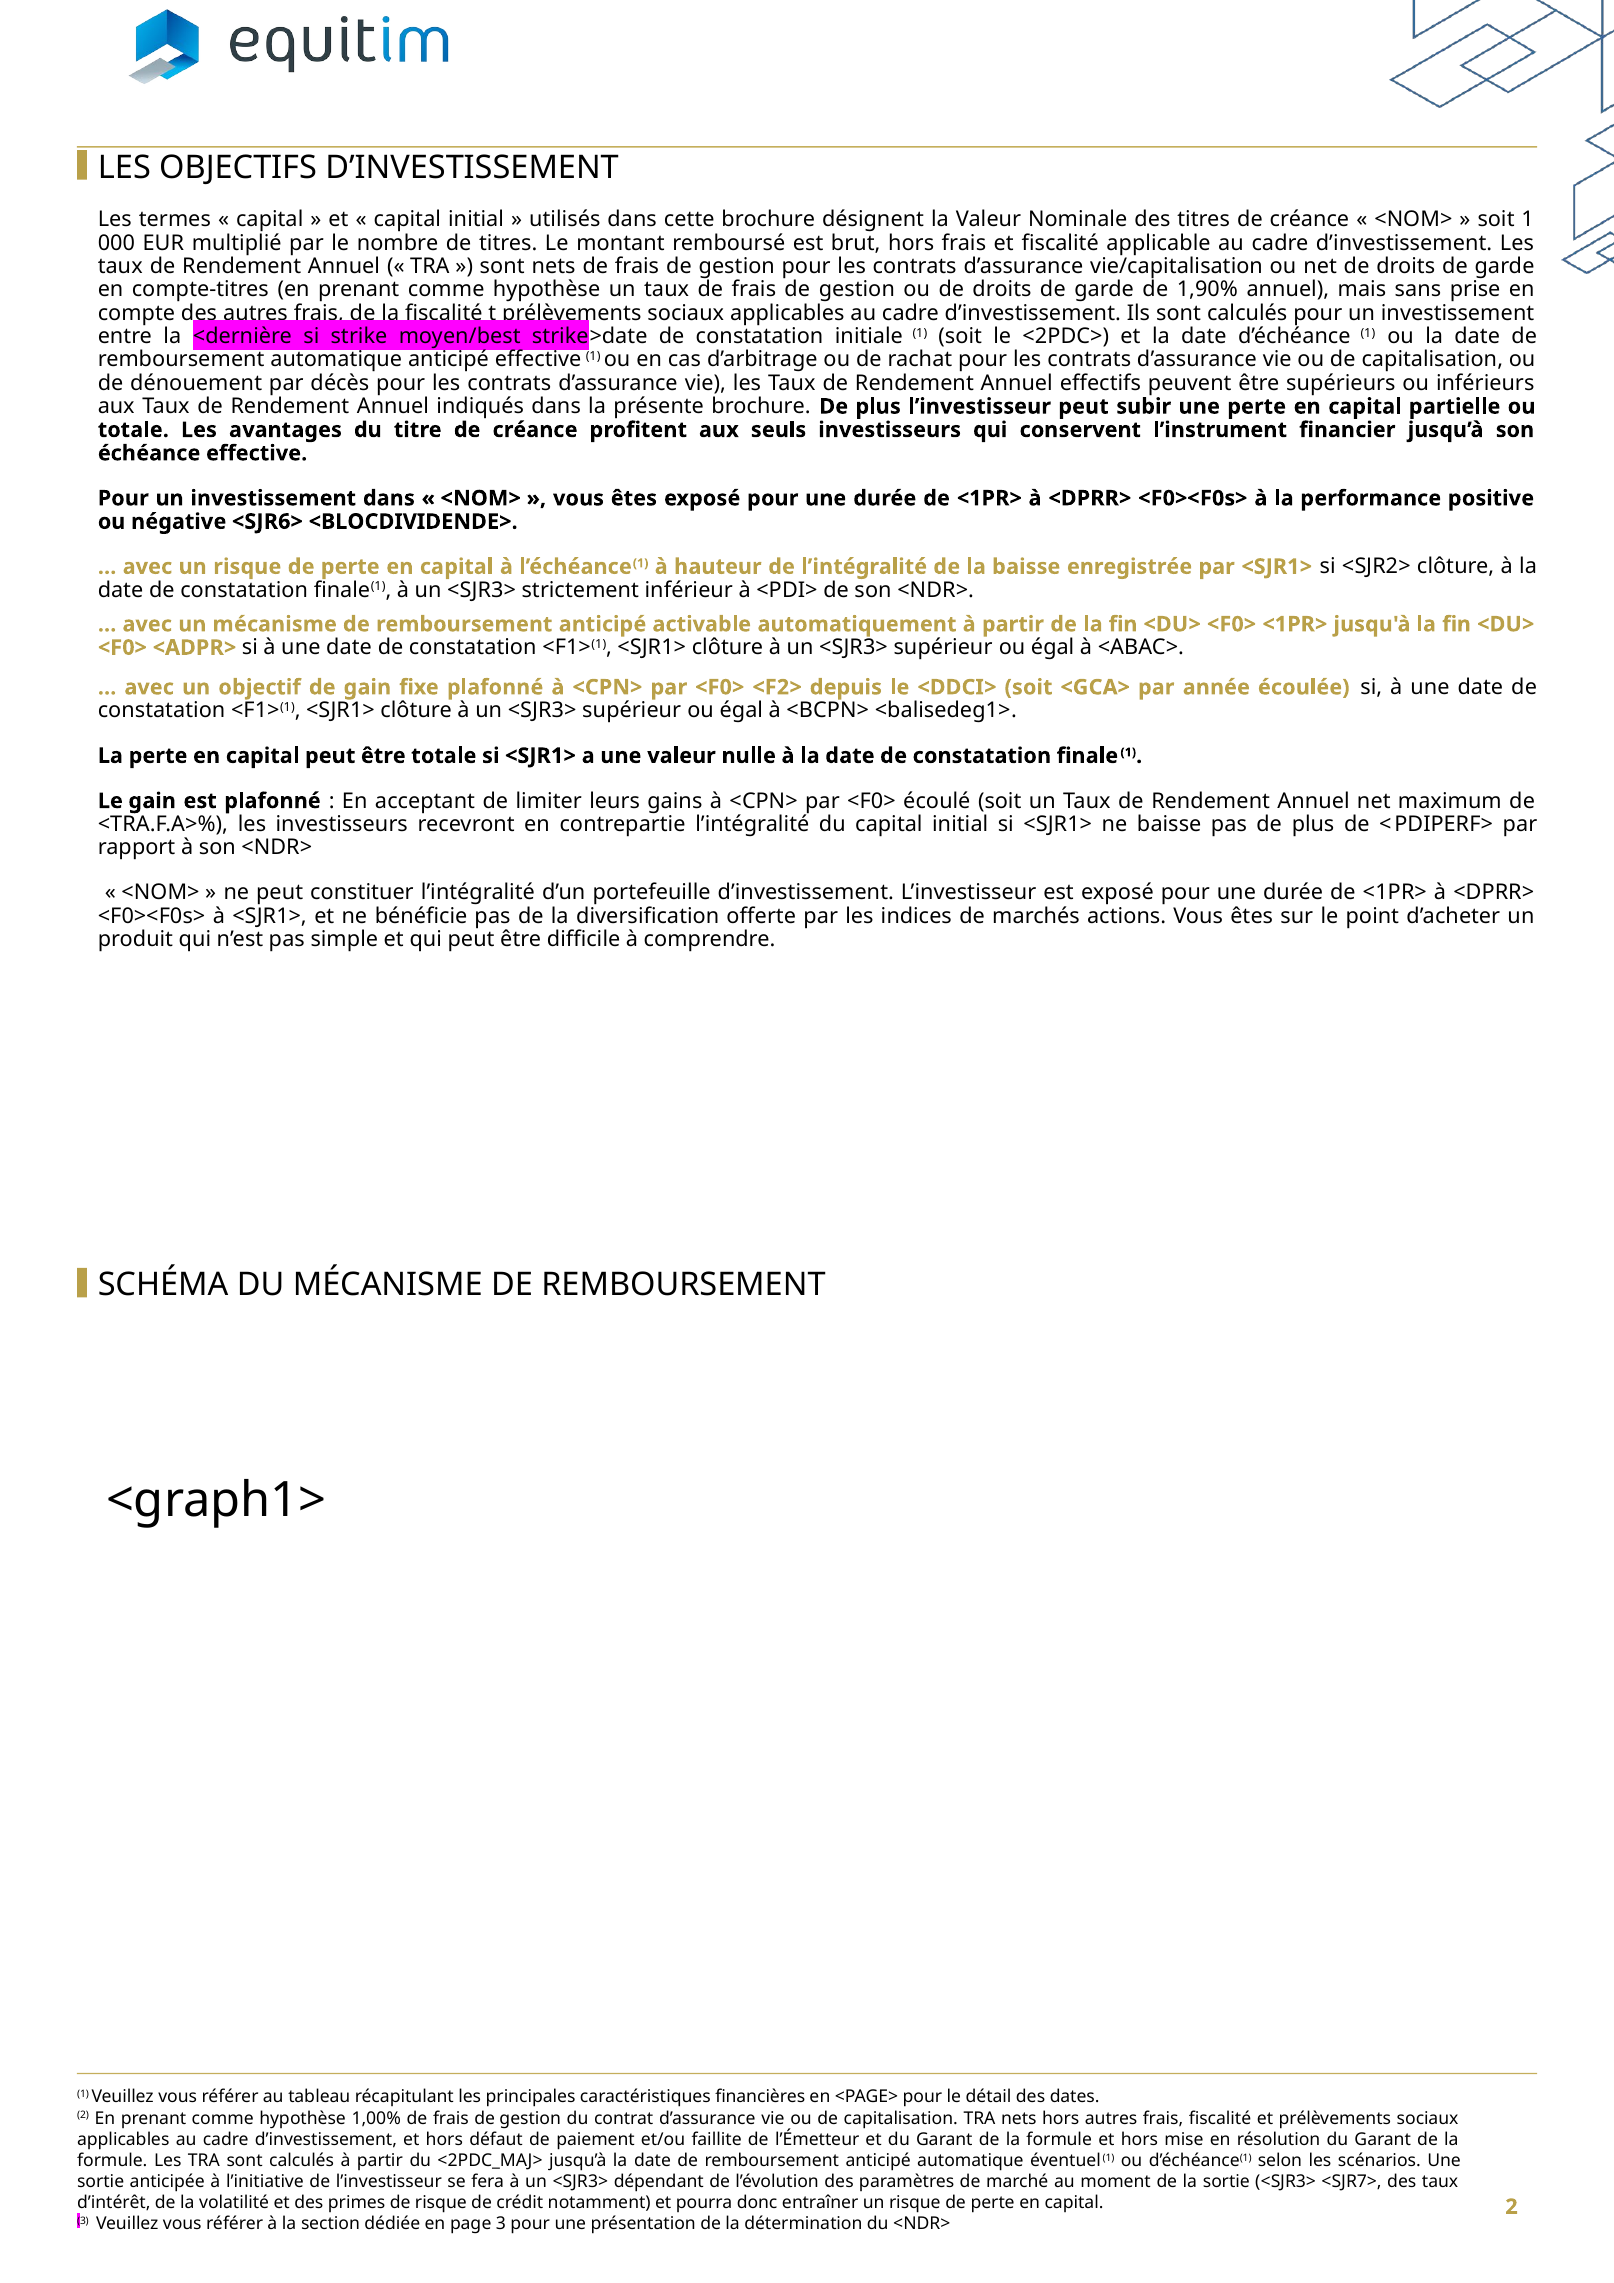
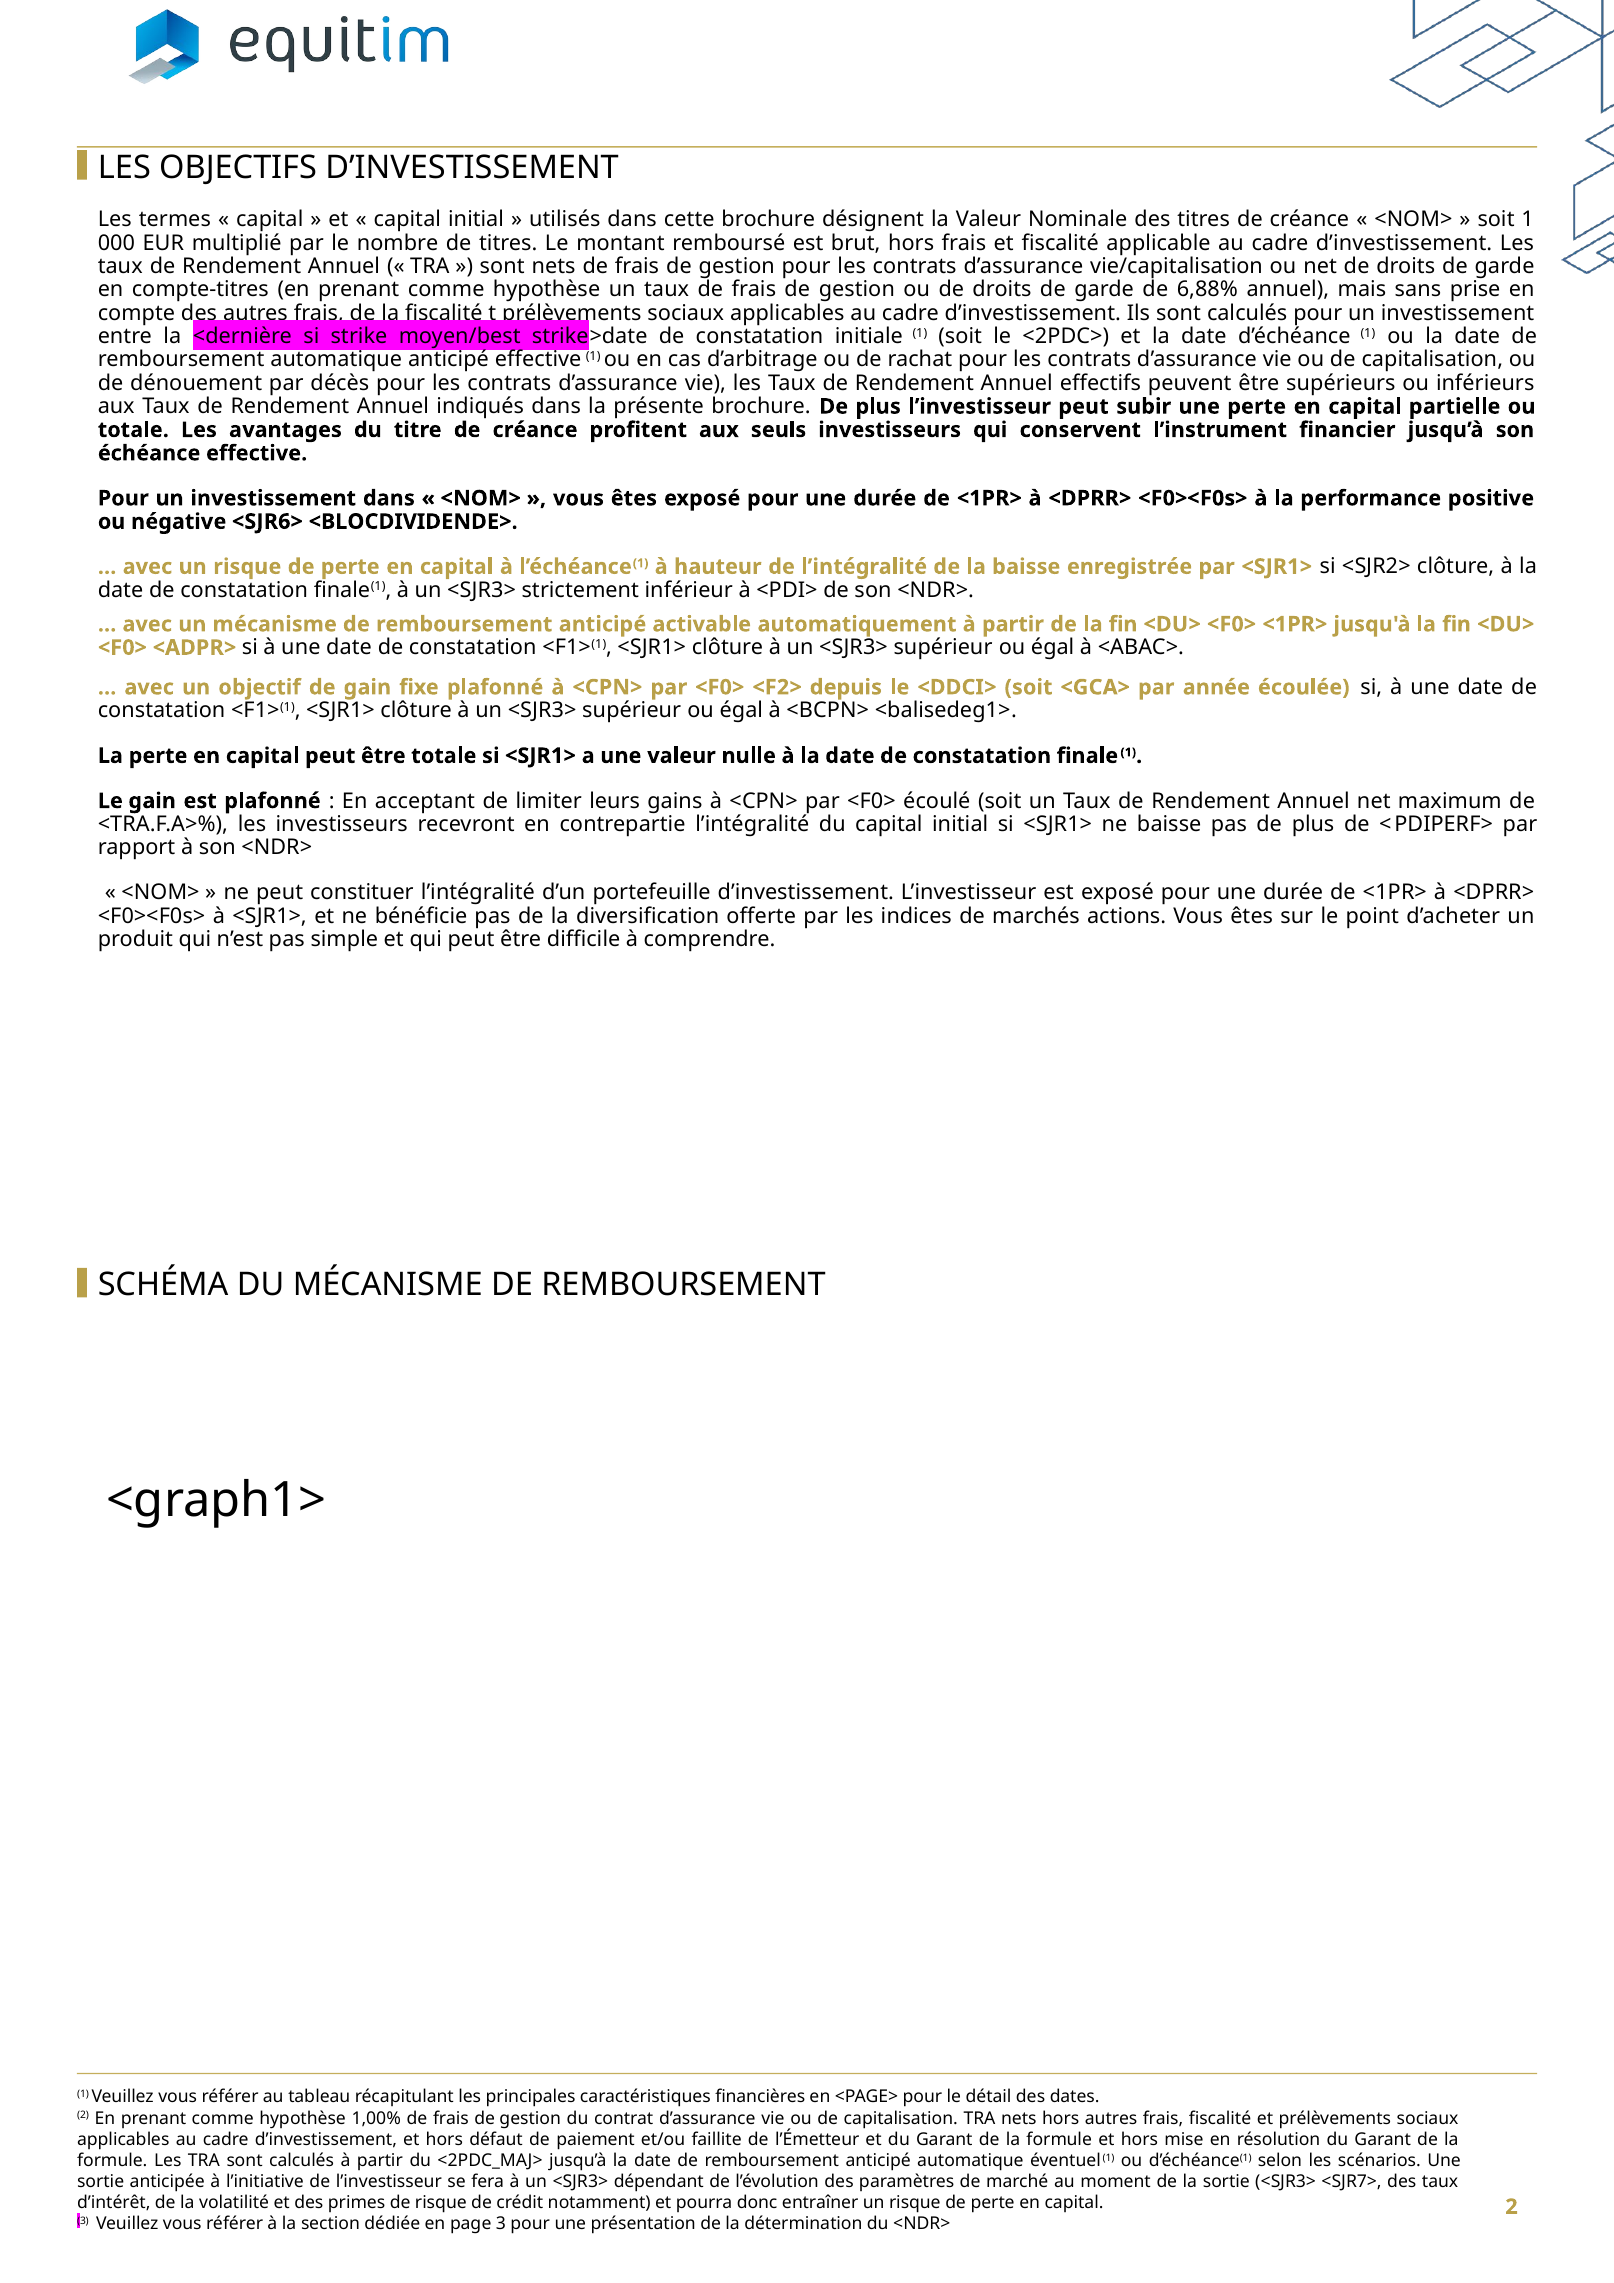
1,90%: 1,90% -> 6,88%
